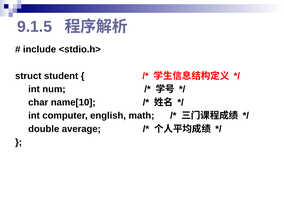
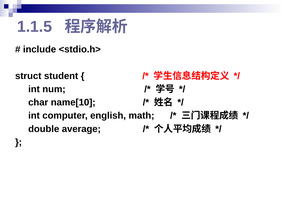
9.1.5: 9.1.5 -> 1.1.5
